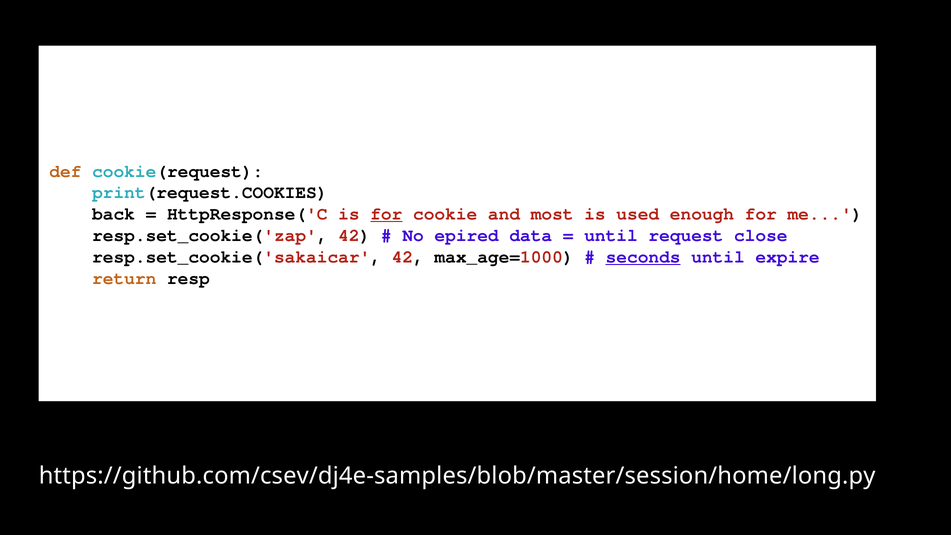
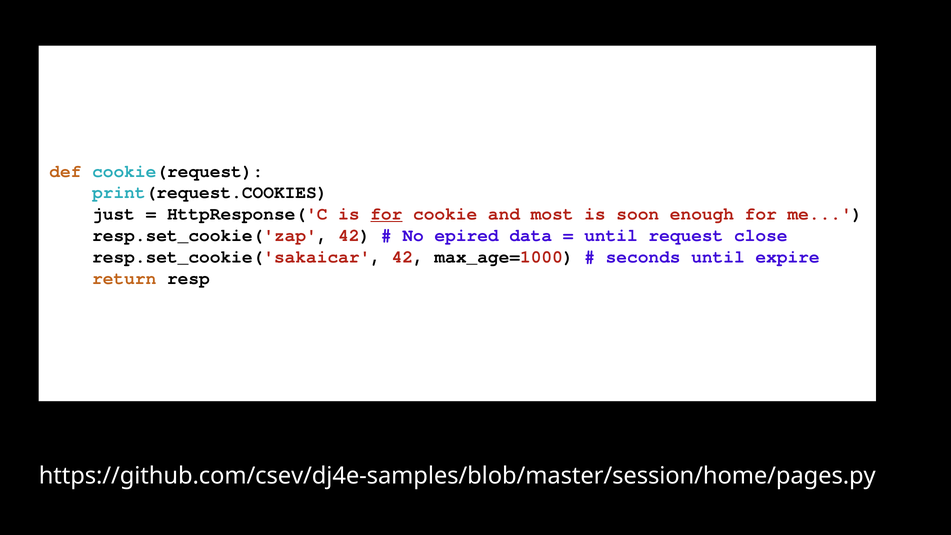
back: back -> just
used: used -> soon
seconds underline: present -> none
https://github.com/csev/dj4e-samples/blob/master/session/home/long.py: https://github.com/csev/dj4e-samples/blob/master/session/home/long.py -> https://github.com/csev/dj4e-samples/blob/master/session/home/pages.py
